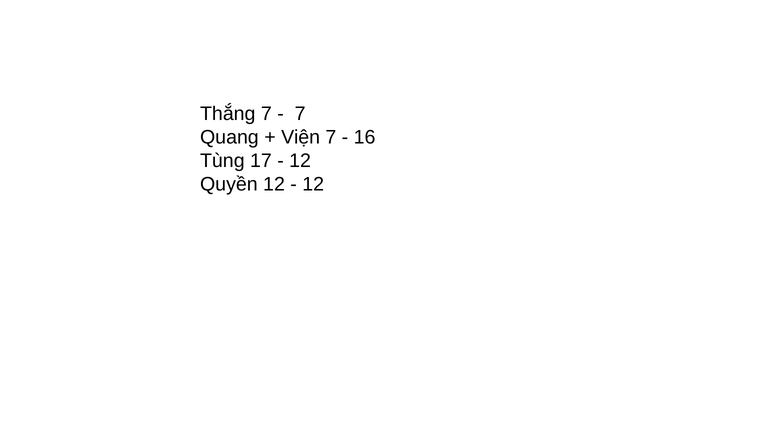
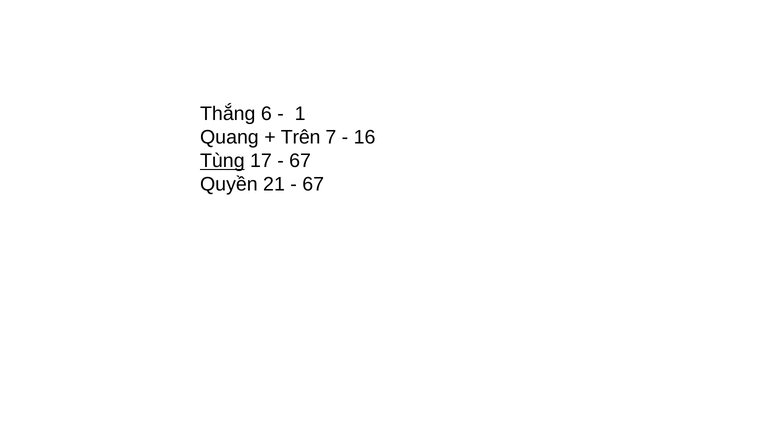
Thắng 7: 7 -> 6
7 at (300, 114): 7 -> 1
Viện: Viện -> Trên
Tùng underline: none -> present
12 at (300, 161): 12 -> 67
Quyền 12: 12 -> 21
12 at (313, 185): 12 -> 67
